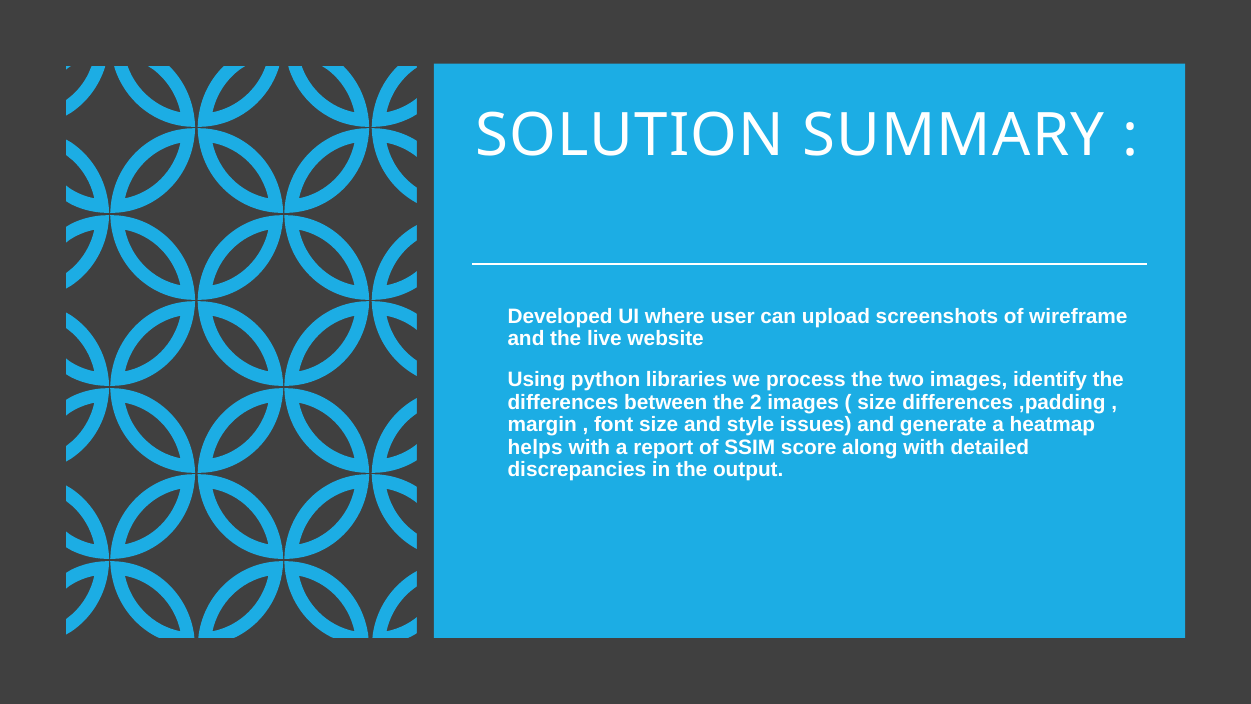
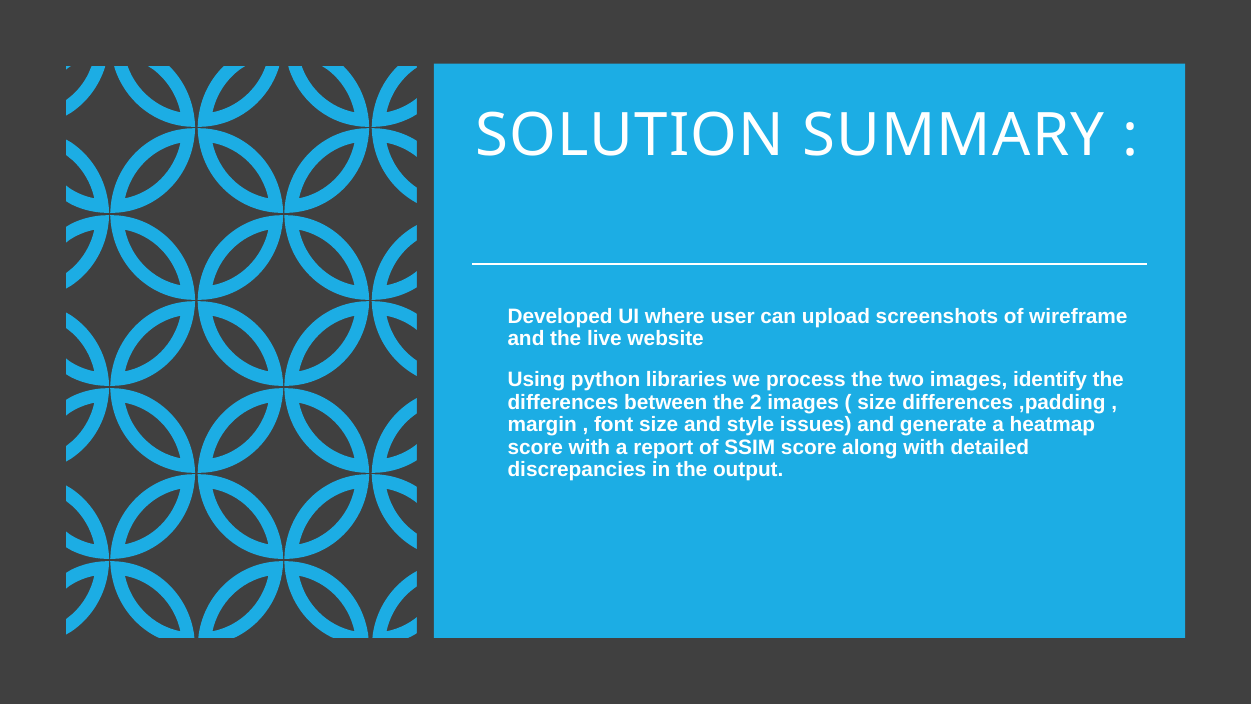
helps at (535, 447): helps -> score
